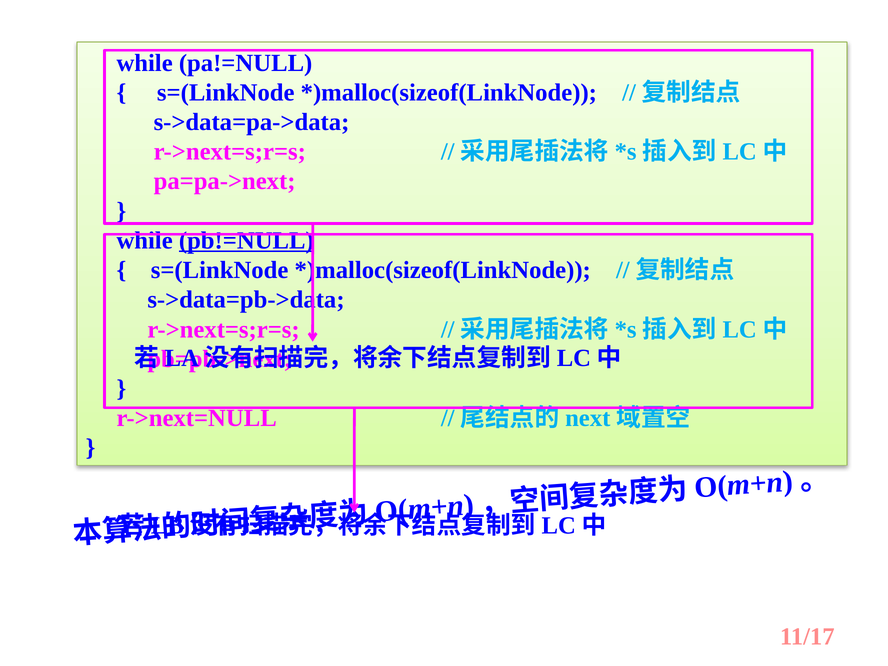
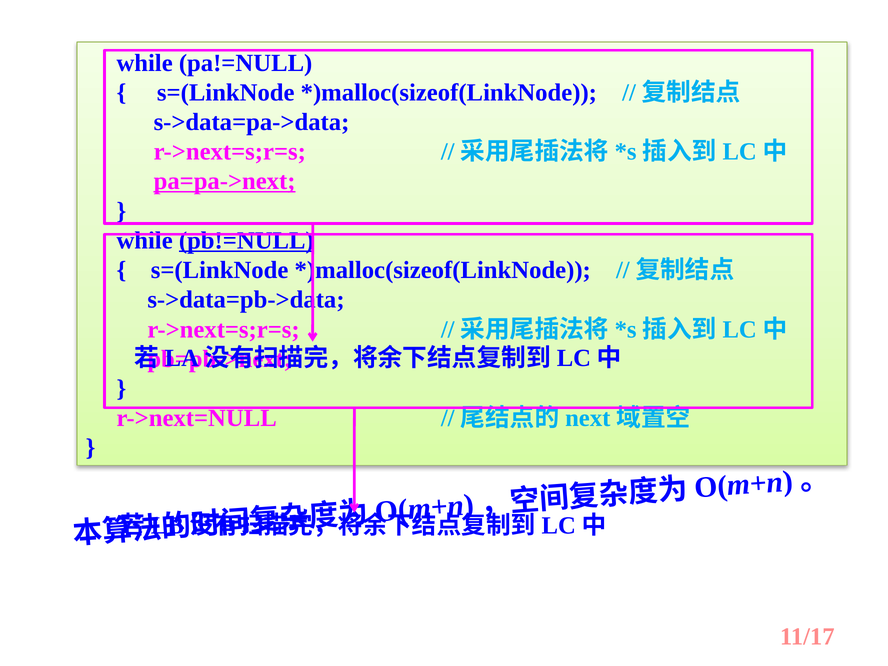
pa=pa->next underline: none -> present
